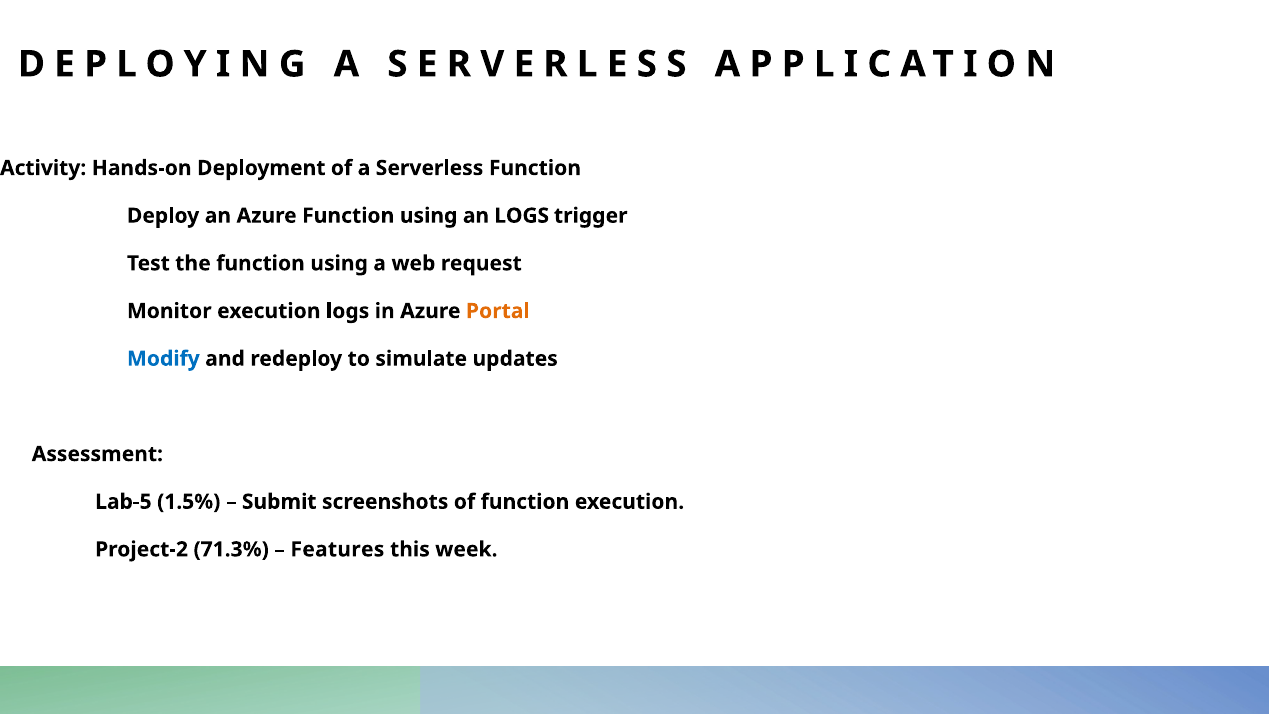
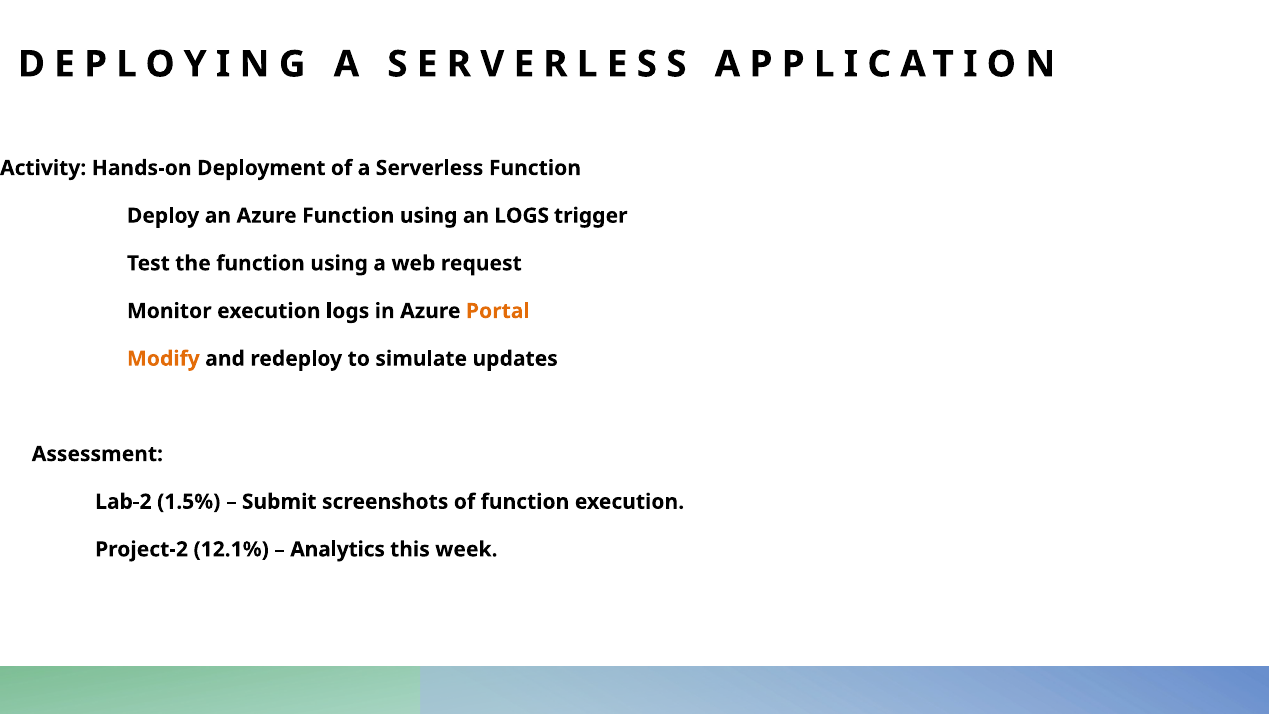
Modify colour: blue -> orange
Lab-5: Lab-5 -> Lab-2
71.3%: 71.3% -> 12.1%
Features: Features -> Analytics
